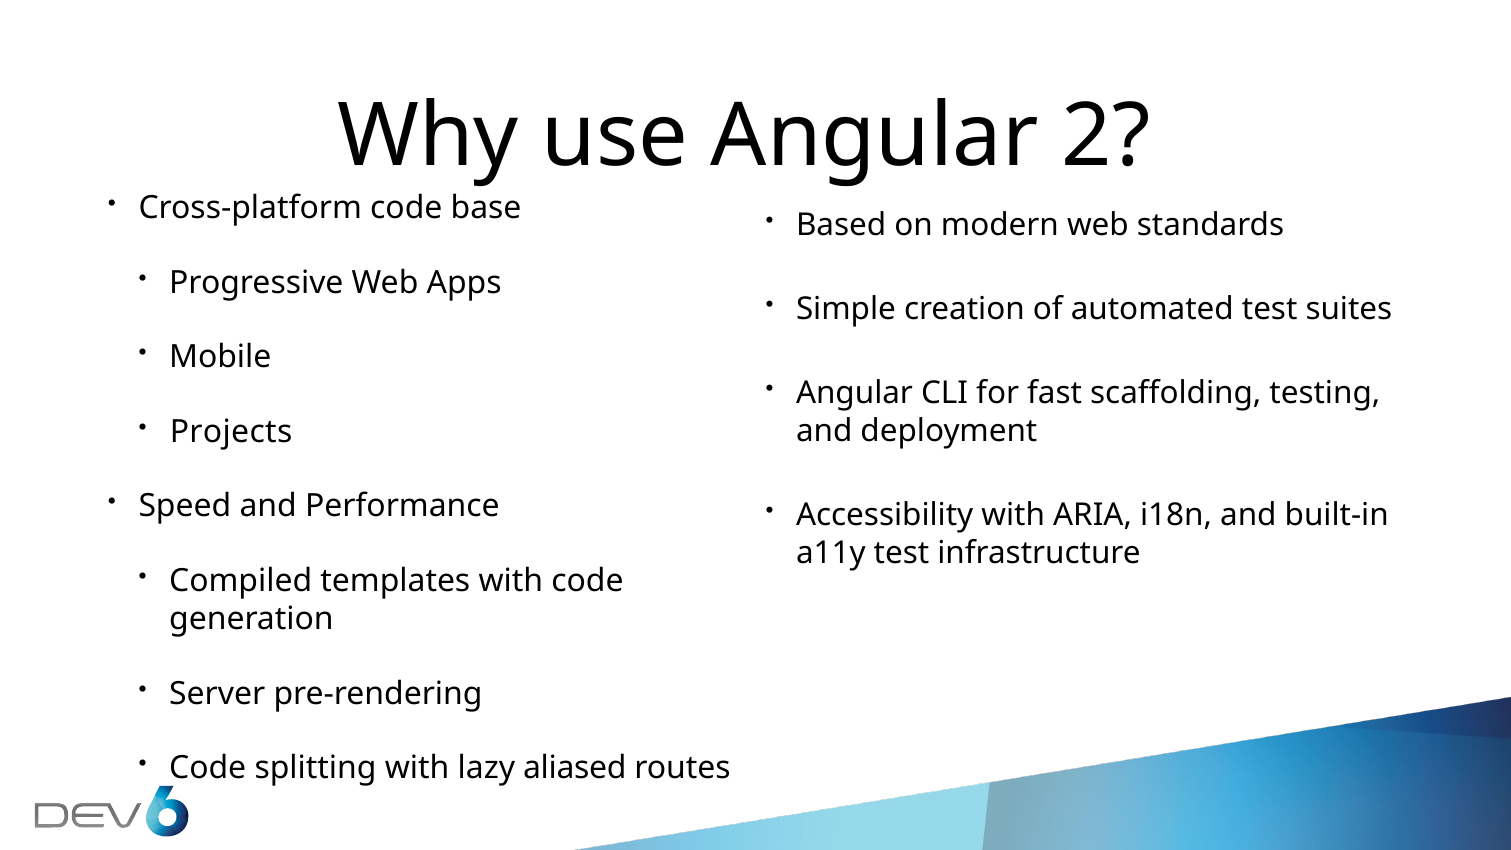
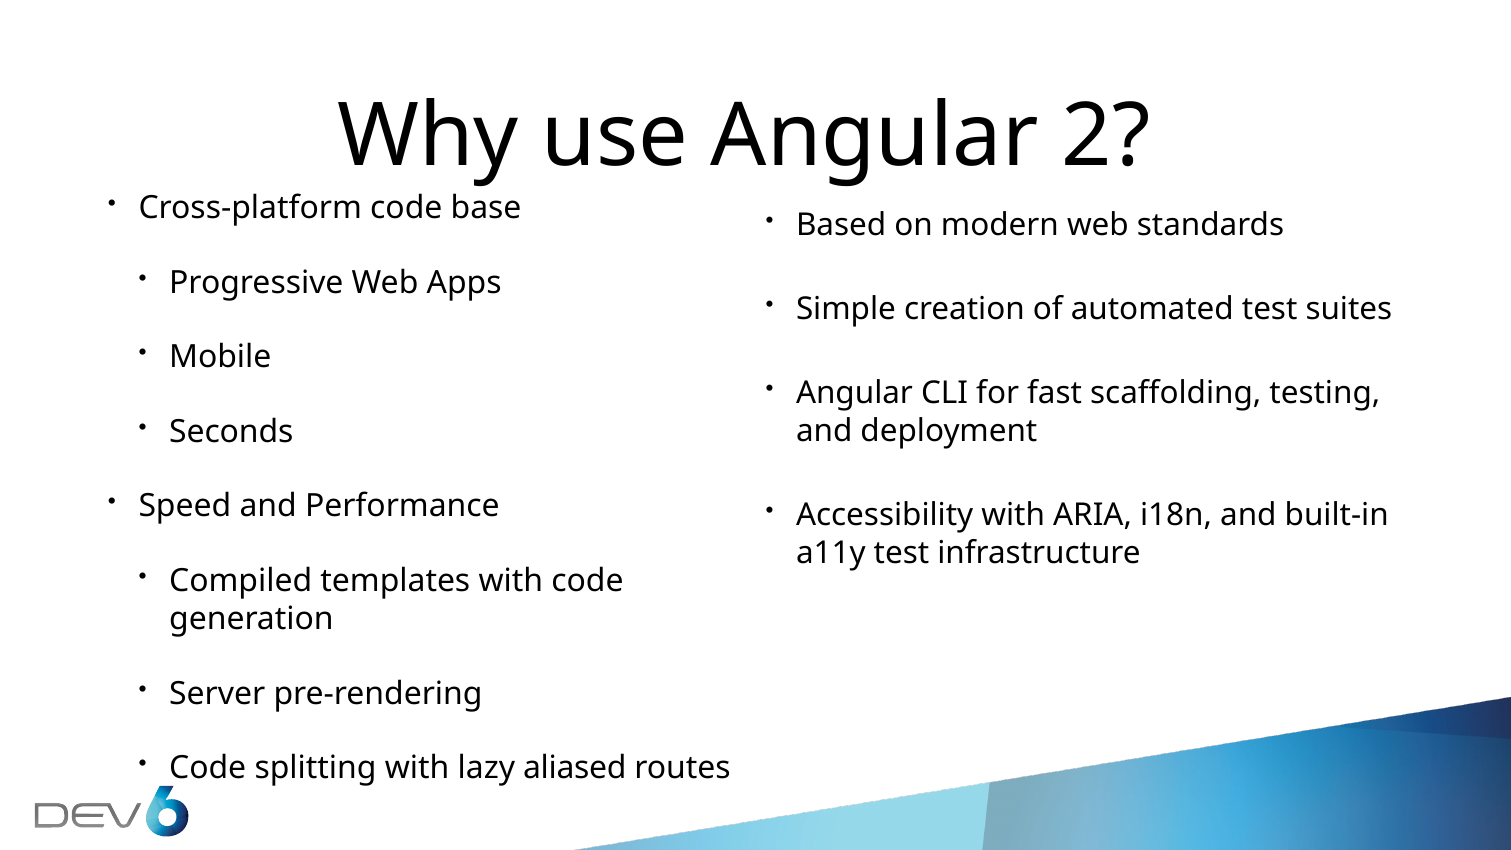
Projects: Projects -> Seconds
